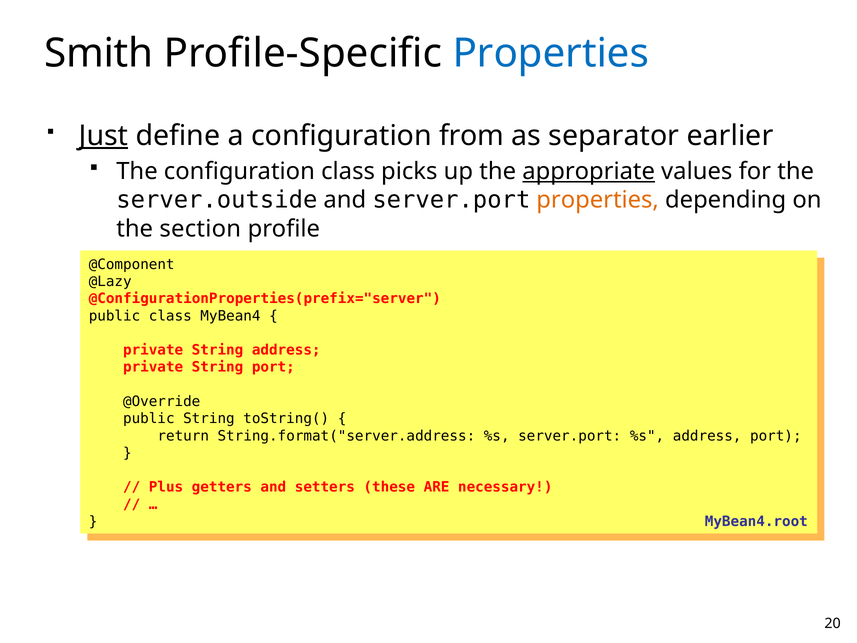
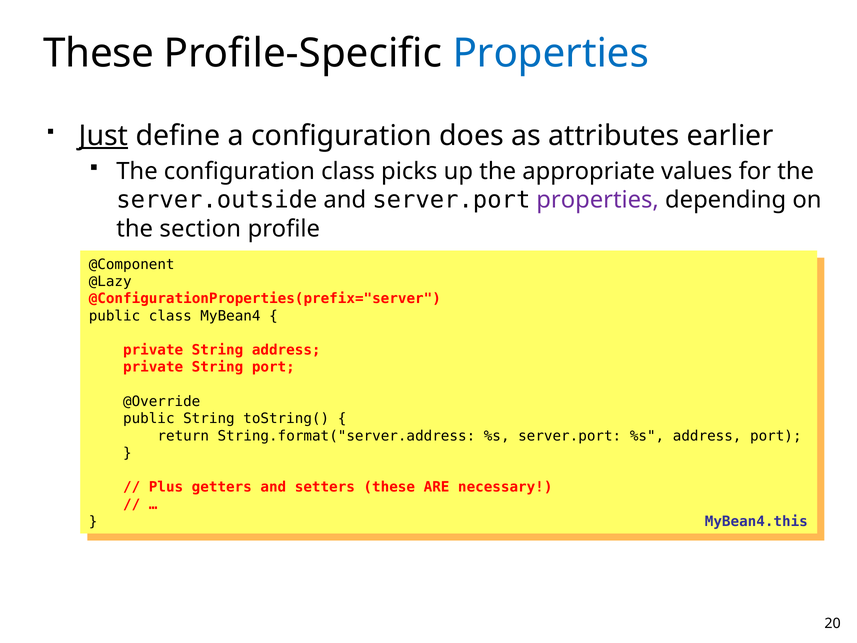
Smith at (99, 53): Smith -> These
from: from -> does
separator: separator -> attributes
appropriate underline: present -> none
properties at (598, 200) colour: orange -> purple
MyBean4.root: MyBean4.root -> MyBean4.this
